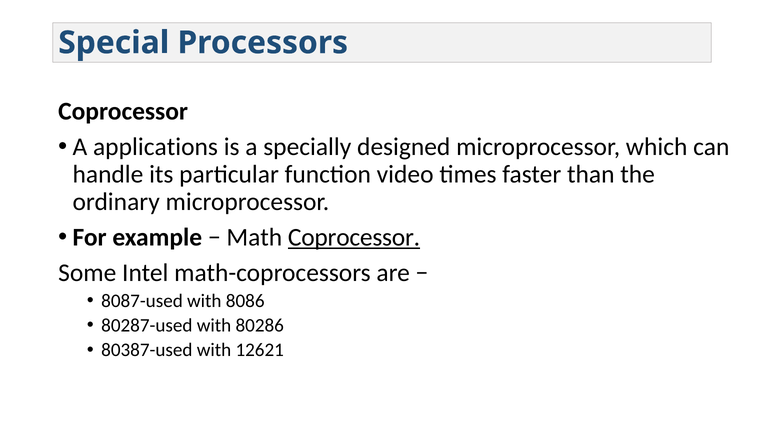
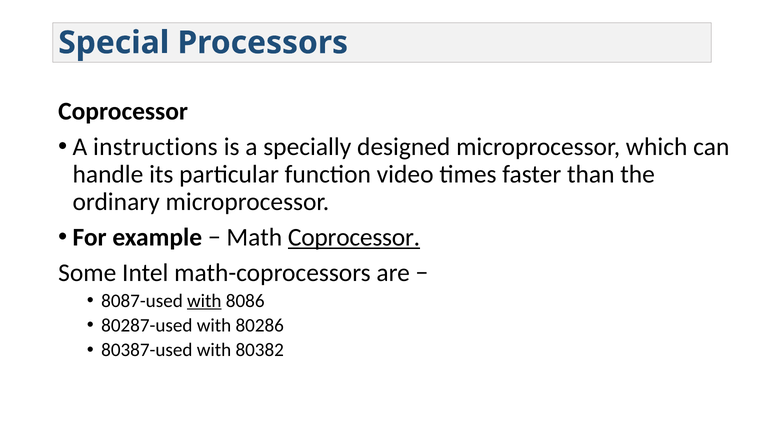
applications: applications -> instructions
with at (204, 301) underline: none -> present
12621: 12621 -> 80382
